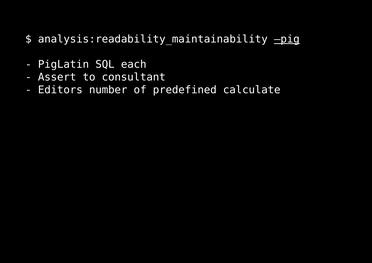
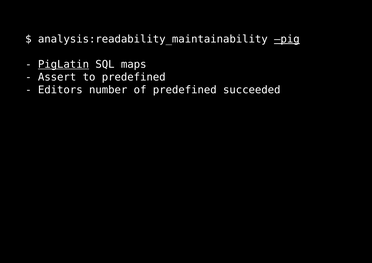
PigLatin underline: none -> present
each: each -> maps
to consultant: consultant -> predefined
calculate: calculate -> succeeded
